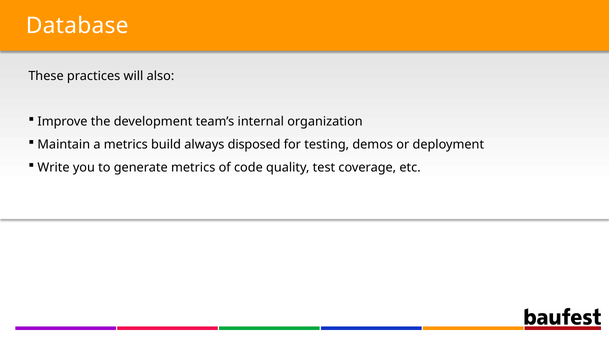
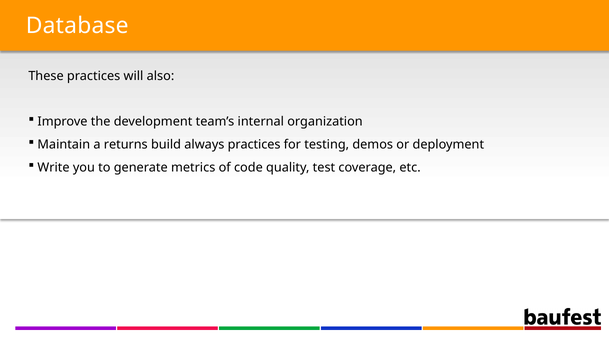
a metrics: metrics -> returns
always disposed: disposed -> practices
